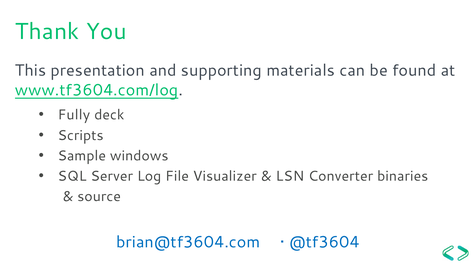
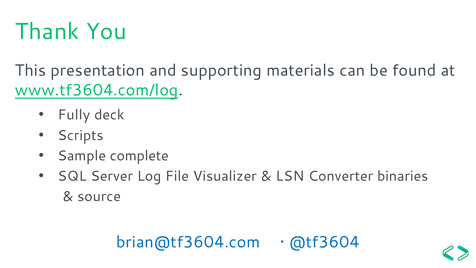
windows: windows -> complete
